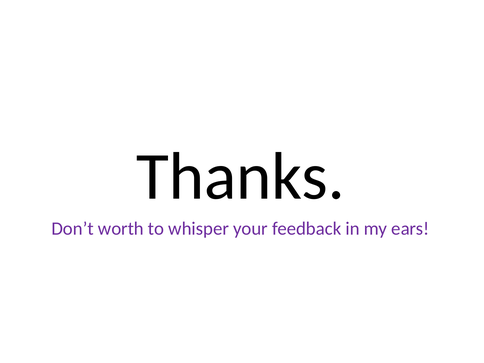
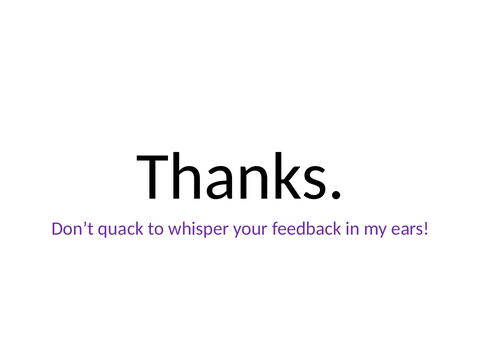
worth: worth -> quack
